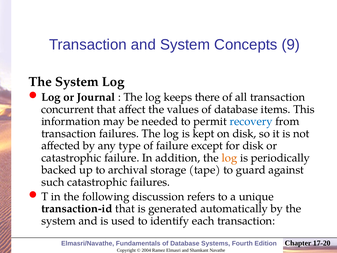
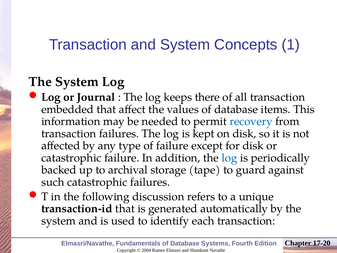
9: 9 -> 1
concurrent: concurrent -> embedded
log at (229, 158) colour: orange -> blue
